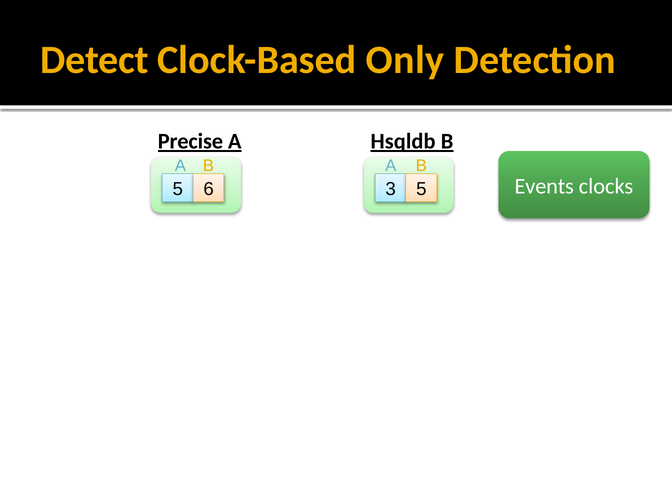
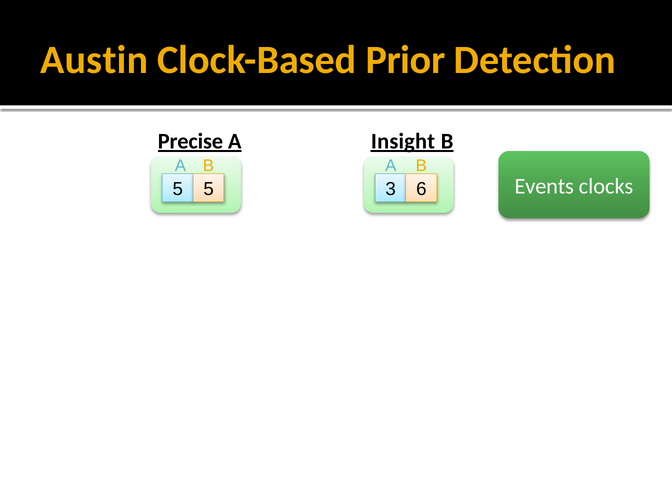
Detect: Detect -> Austin
Only: Only -> Prior
Hsqldb: Hsqldb -> Insight
5 6: 6 -> 5
3 5: 5 -> 6
